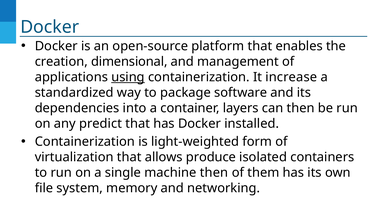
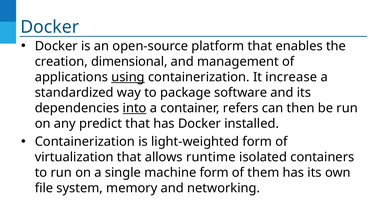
into underline: none -> present
layers: layers -> refers
produce: produce -> runtime
machine then: then -> form
